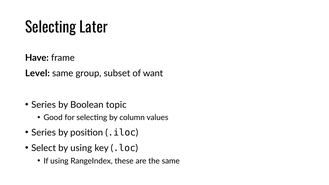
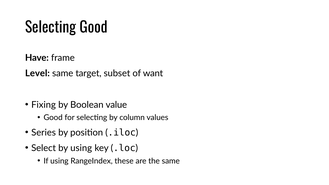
Selecting Later: Later -> Good
group: group -> target
Series at (44, 105): Series -> Fixing
topic: topic -> value
